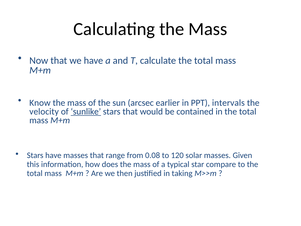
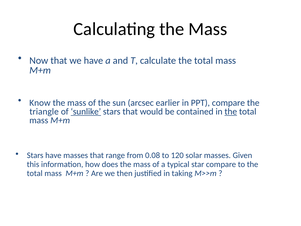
PPT intervals: intervals -> compare
velocity: velocity -> triangle
the at (231, 111) underline: none -> present
